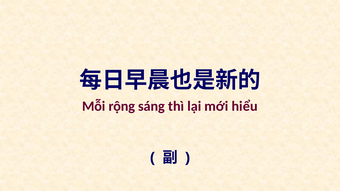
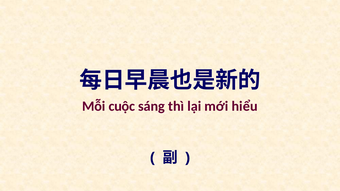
rộng: rộng -> cuộc
